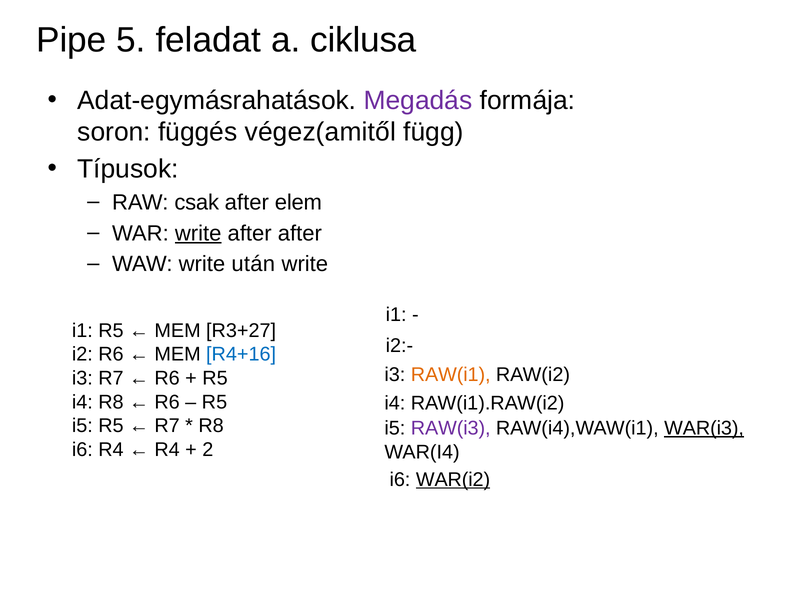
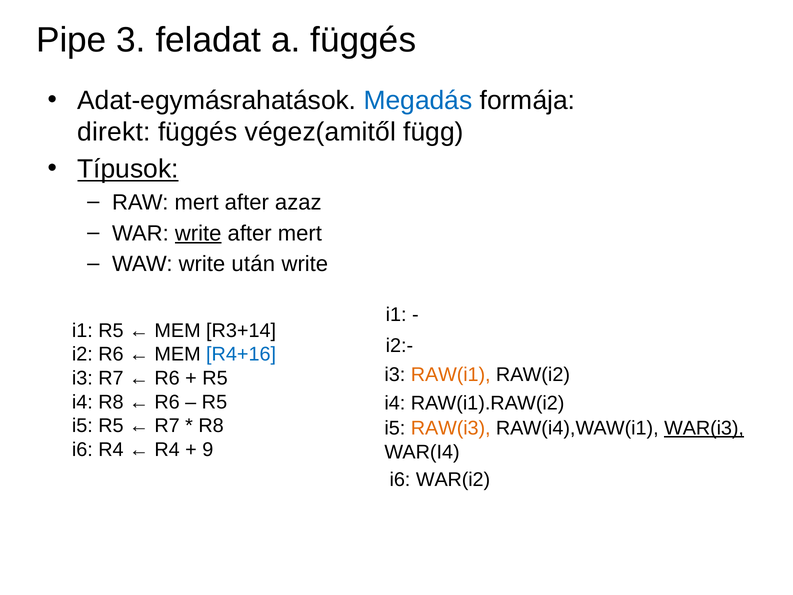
5: 5 -> 3
a ciklusa: ciklusa -> függés
Megadás colour: purple -> blue
soron: soron -> direkt
Típusok underline: none -> present
RAW csak: csak -> mert
elem: elem -> azaz
after after: after -> mert
R3+27: R3+27 -> R3+14
RAW(i3 colour: purple -> orange
2: 2 -> 9
WAR(i2 underline: present -> none
